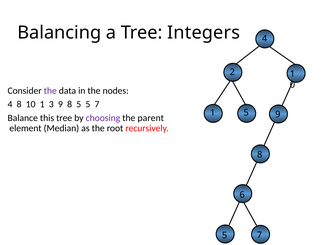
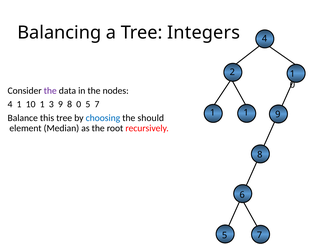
4 8: 8 -> 1
8 5: 5 -> 0
1 5: 5 -> 1
choosing colour: purple -> blue
parent: parent -> should
